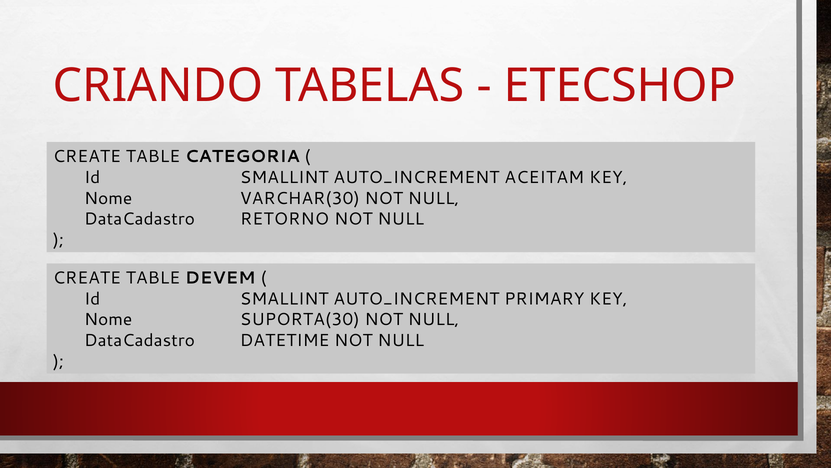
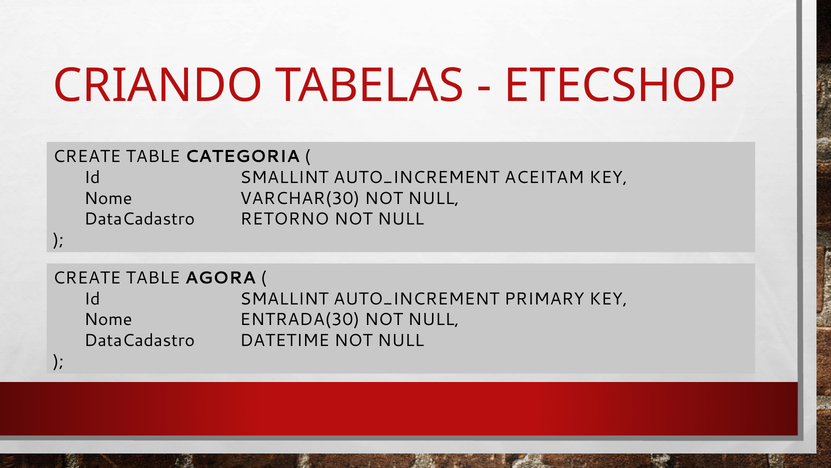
DEVEM: DEVEM -> AGORA
SUPORTA(30: SUPORTA(30 -> ENTRADA(30
